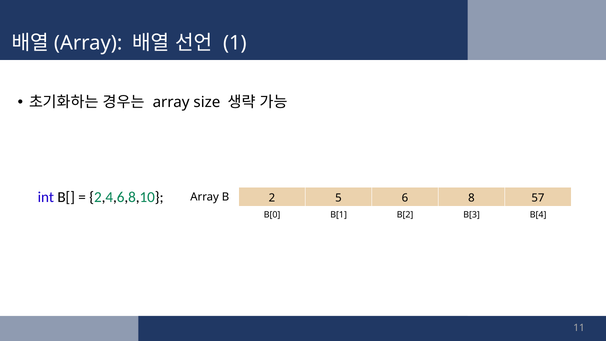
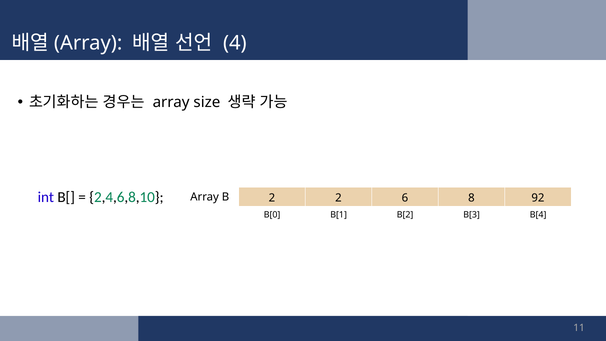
1: 1 -> 4
2 5: 5 -> 2
57: 57 -> 92
